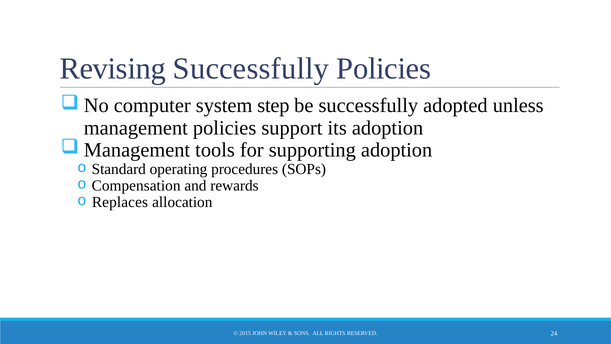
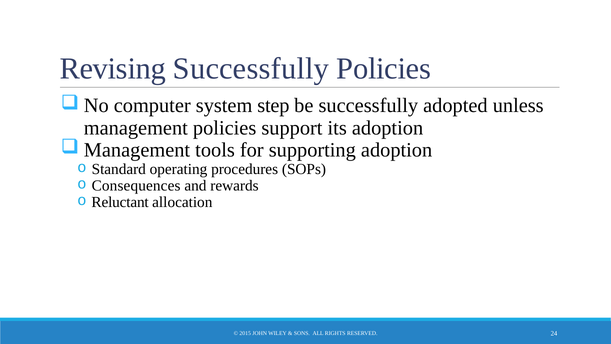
Compensation: Compensation -> Consequences
Replaces: Replaces -> Reluctant
